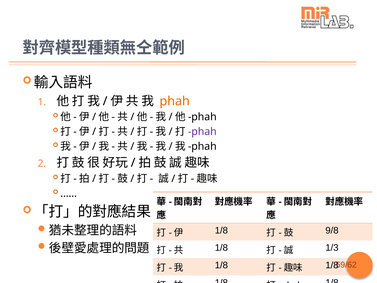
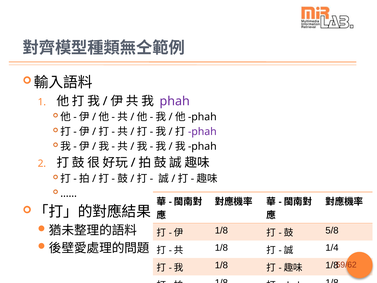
phah at (175, 101) colour: orange -> purple
9/8: 9/8 -> 5/8
1/3: 1/3 -> 1/4
